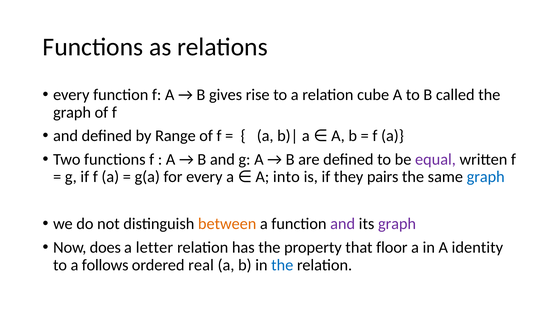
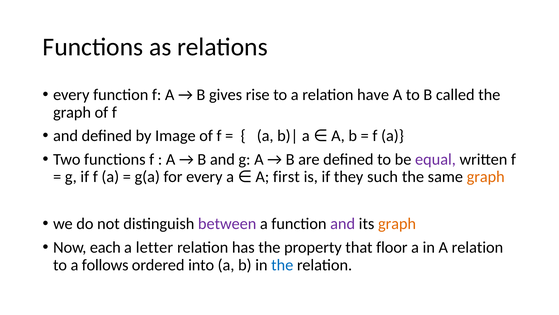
cube: cube -> have
Range: Range -> Image
into: into -> first
pairs: pairs -> such
graph at (486, 177) colour: blue -> orange
between colour: orange -> purple
graph at (397, 223) colour: purple -> orange
does: does -> each
in A identity: identity -> relation
real: real -> into
